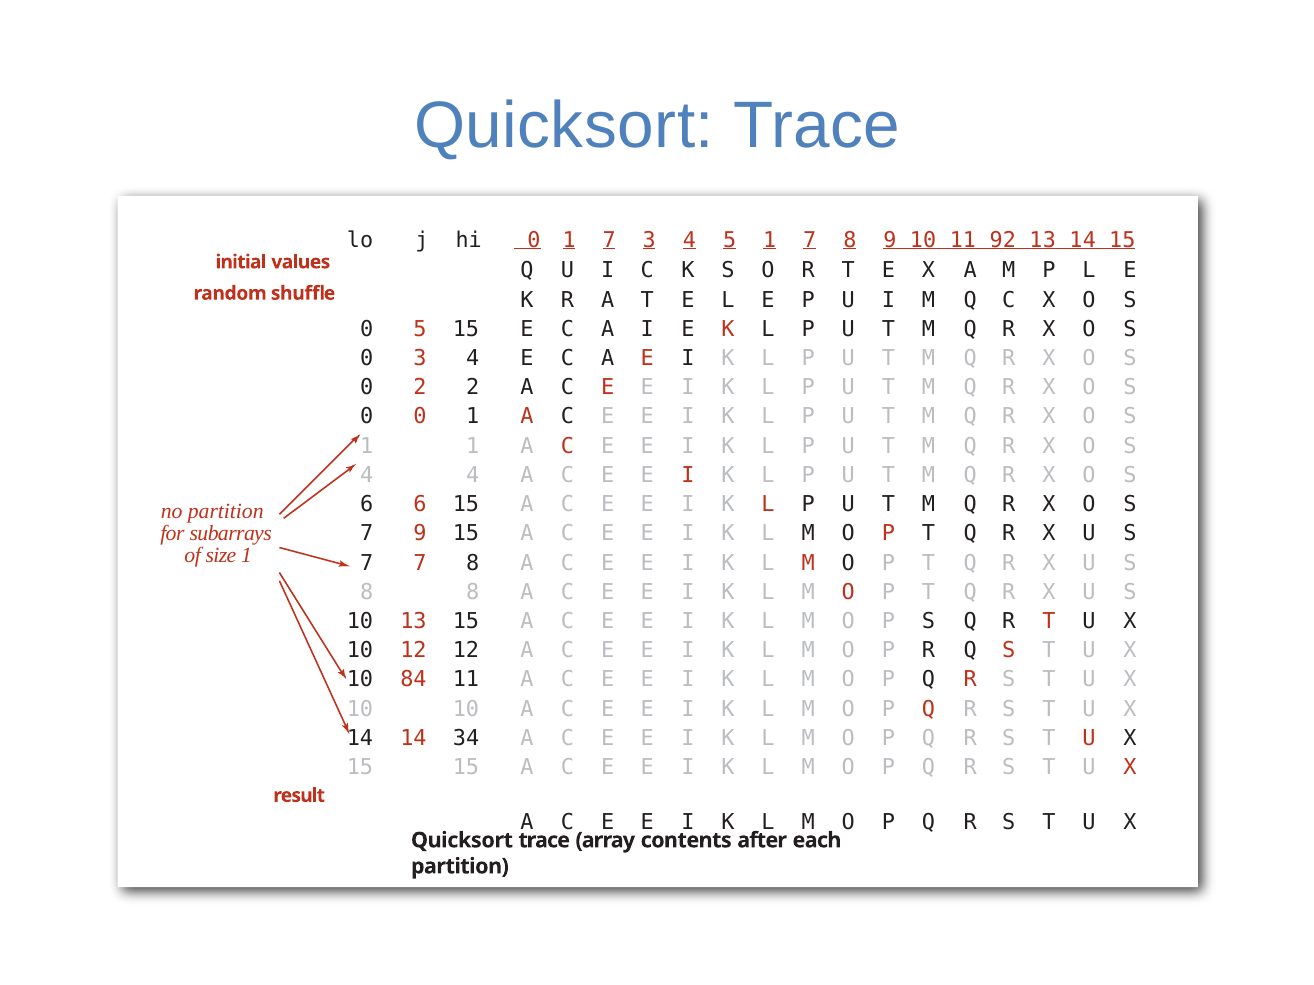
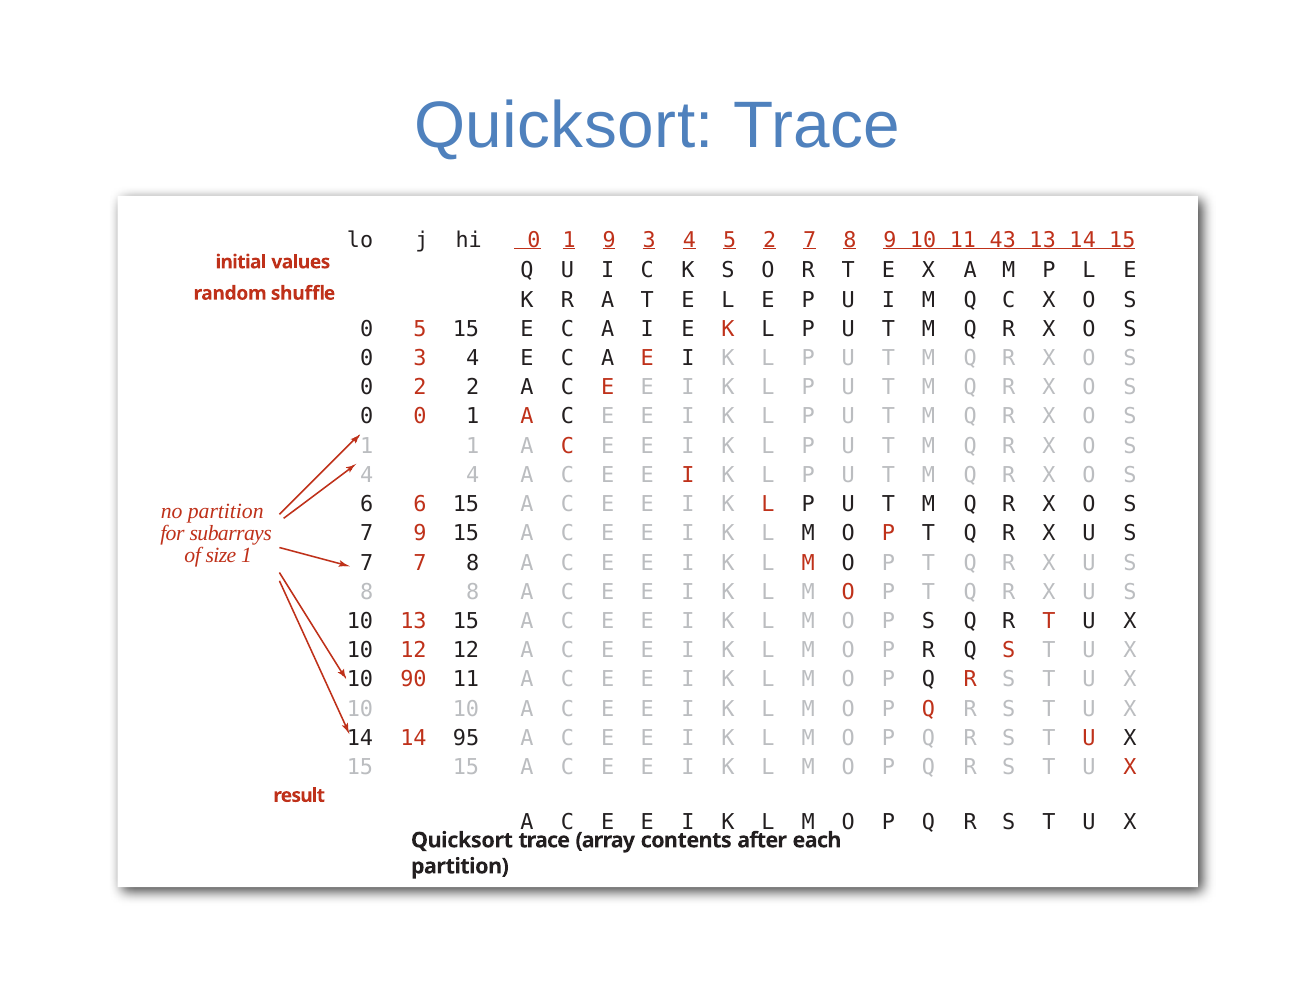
0 1 7: 7 -> 9
5 1: 1 -> 2
92: 92 -> 43
84: 84 -> 90
34: 34 -> 95
